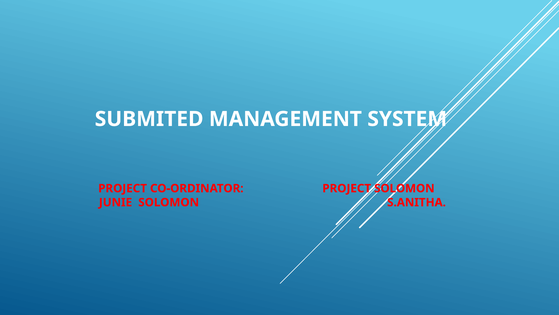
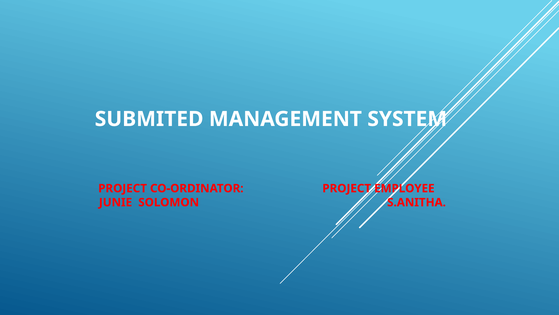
PROJECT SOLOMON: SOLOMON -> EMPLOYEE
